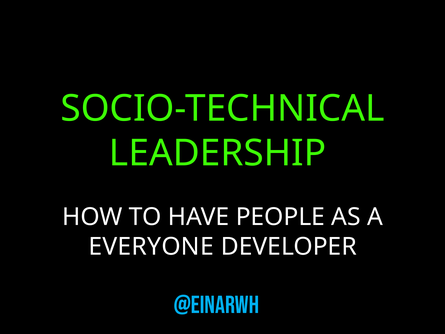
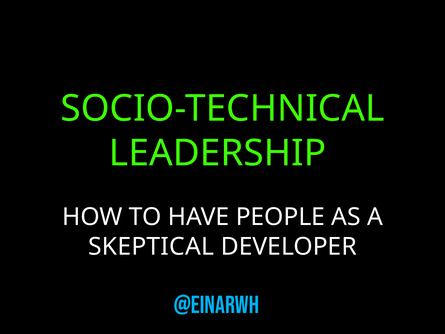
EVERYONE: EVERYONE -> SKEPTICAL
